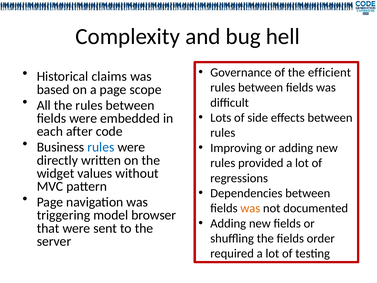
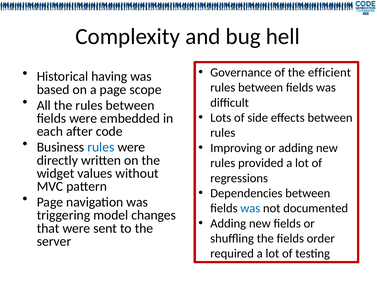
claims: claims -> having
was at (250, 208) colour: orange -> blue
browser: browser -> changes
